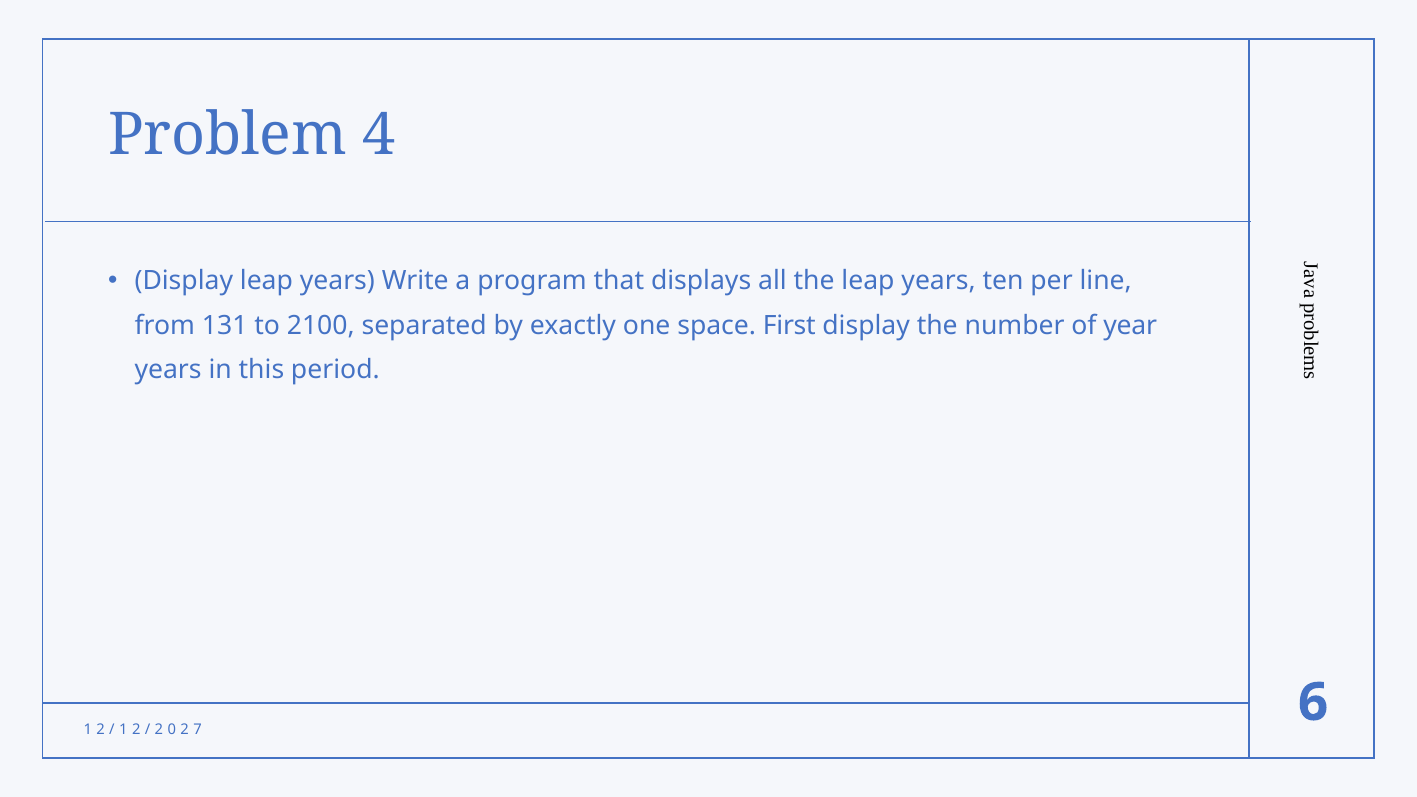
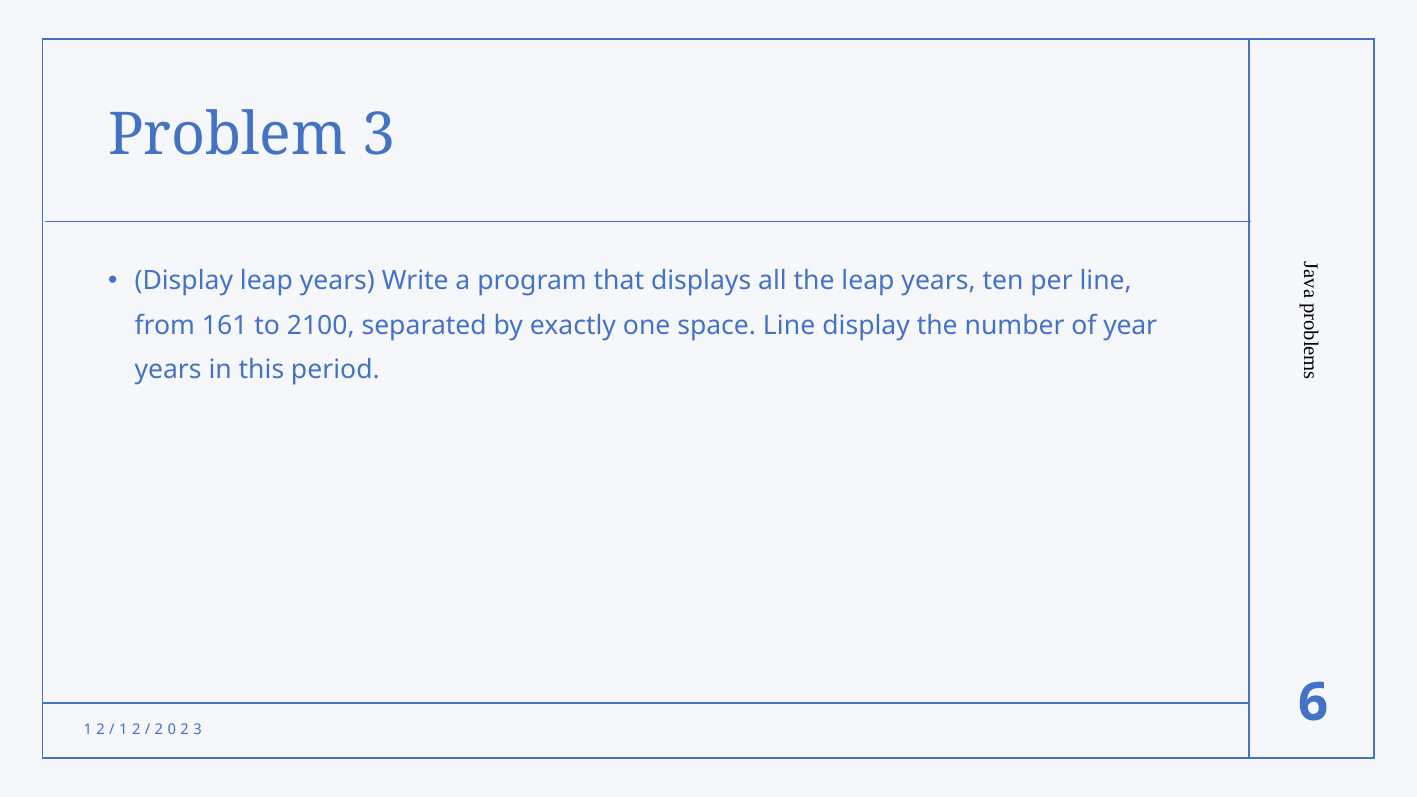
Problem 4: 4 -> 3
131: 131 -> 161
space First: First -> Line
7 at (198, 730): 7 -> 3
